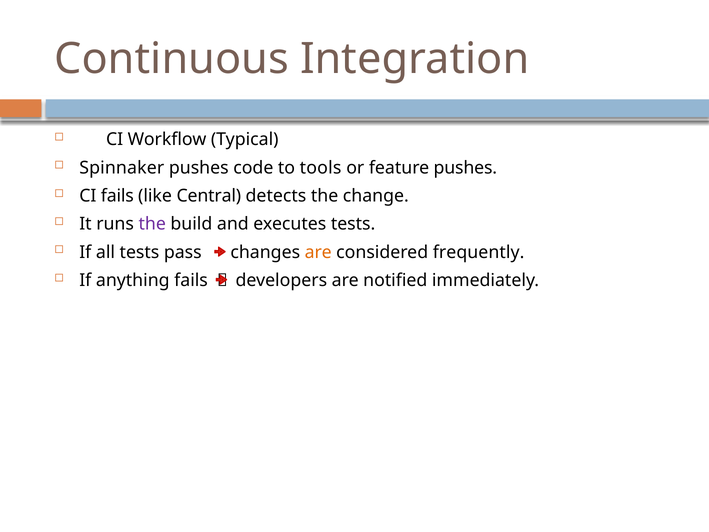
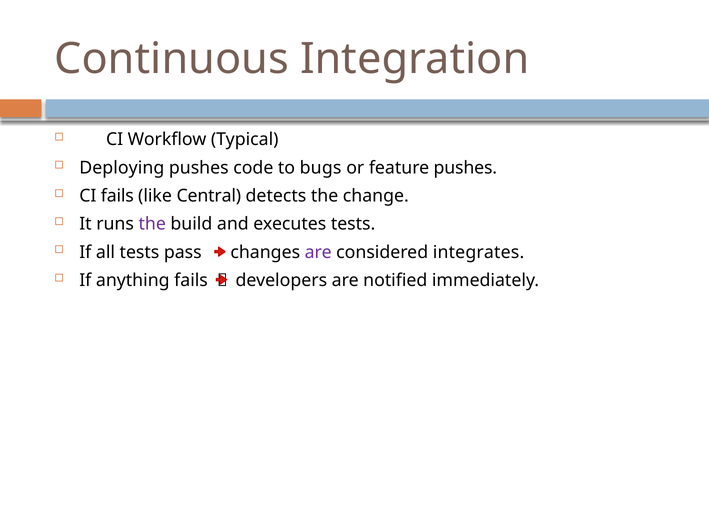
Spinnaker: Spinnaker -> Deploying
tools: tools -> bugs
are at (318, 252) colour: orange -> purple
frequently: frequently -> integrates
